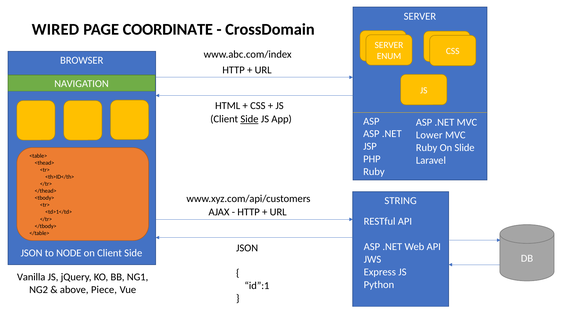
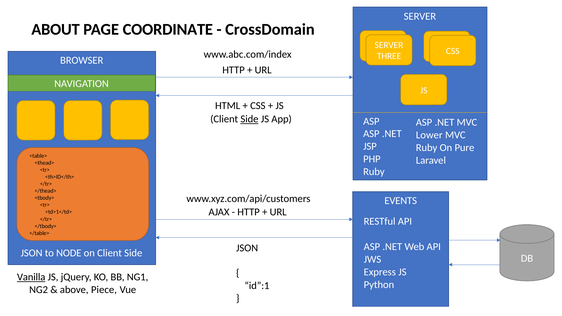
WIRED: WIRED -> ABOUT
ENUM: ENUM -> THREE
Slide: Slide -> Pure
STRING: STRING -> EVENTS
Vanilla underline: none -> present
